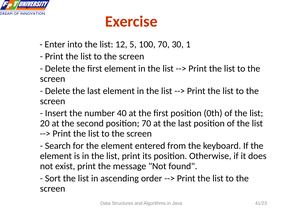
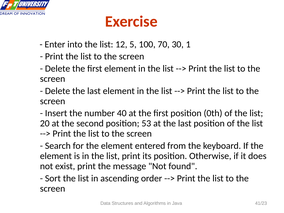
position 70: 70 -> 53
